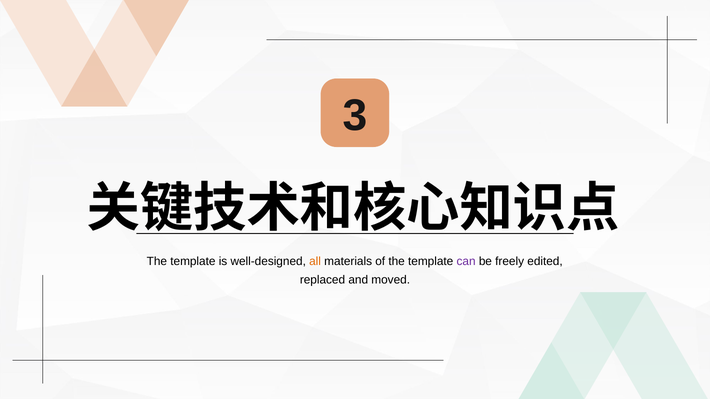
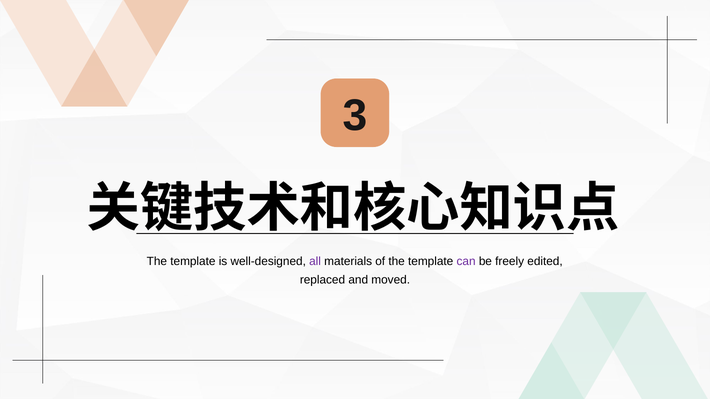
all colour: orange -> purple
